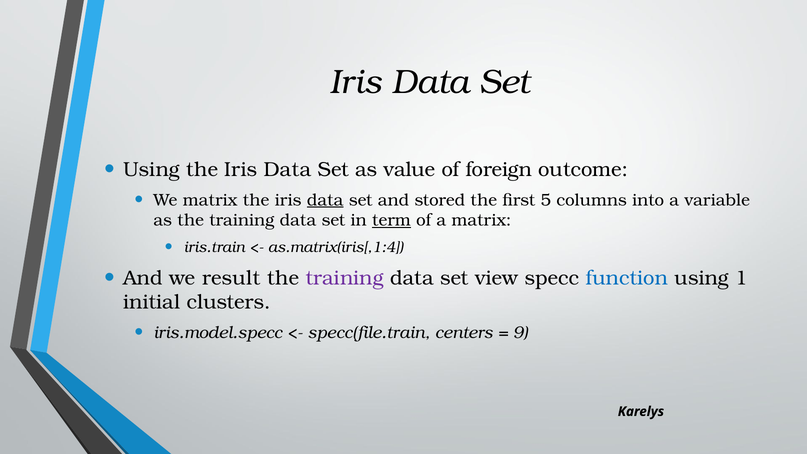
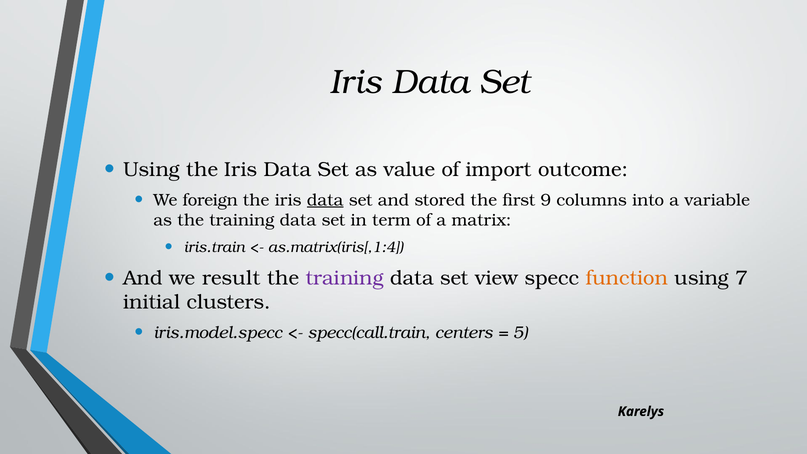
foreign: foreign -> import
We matrix: matrix -> foreign
5: 5 -> 9
term underline: present -> none
function colour: blue -> orange
1: 1 -> 7
specc(file.train: specc(file.train -> specc(call.train
9: 9 -> 5
